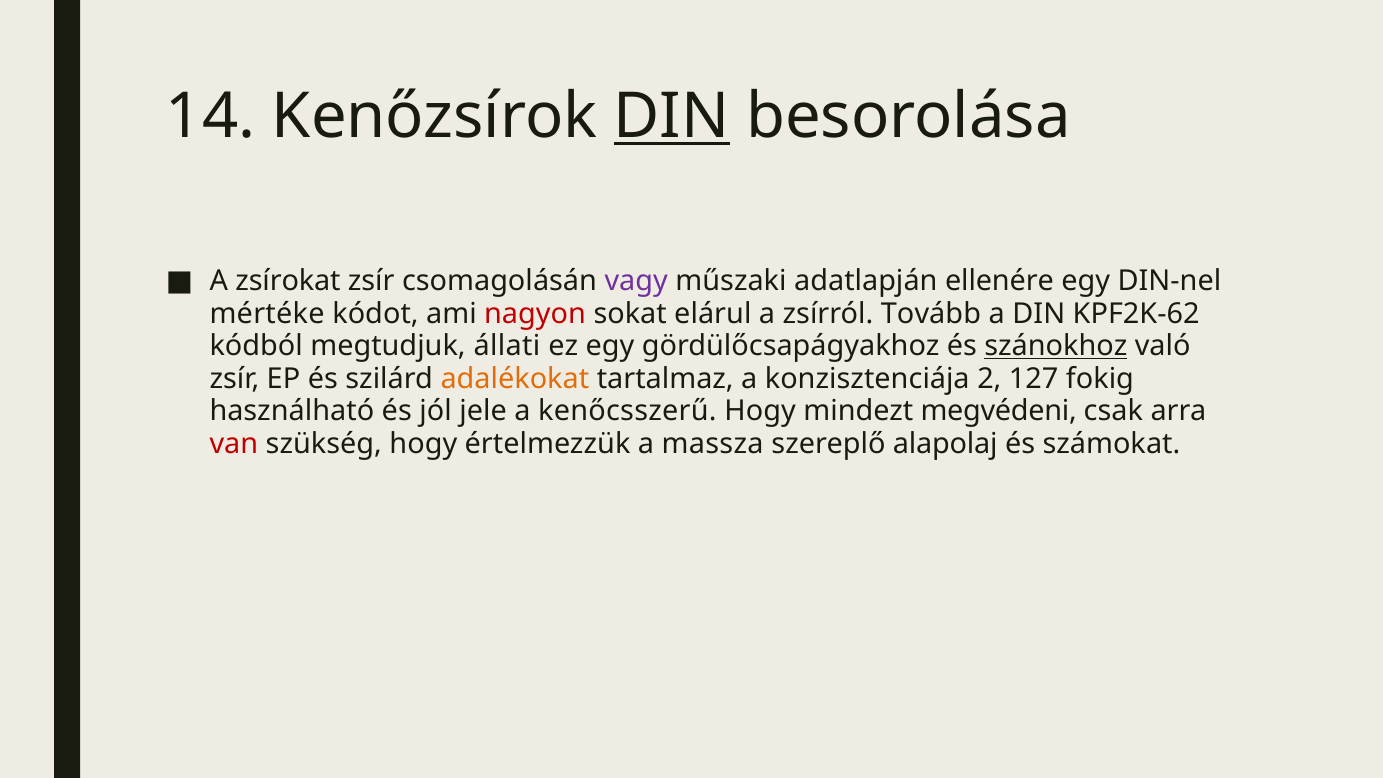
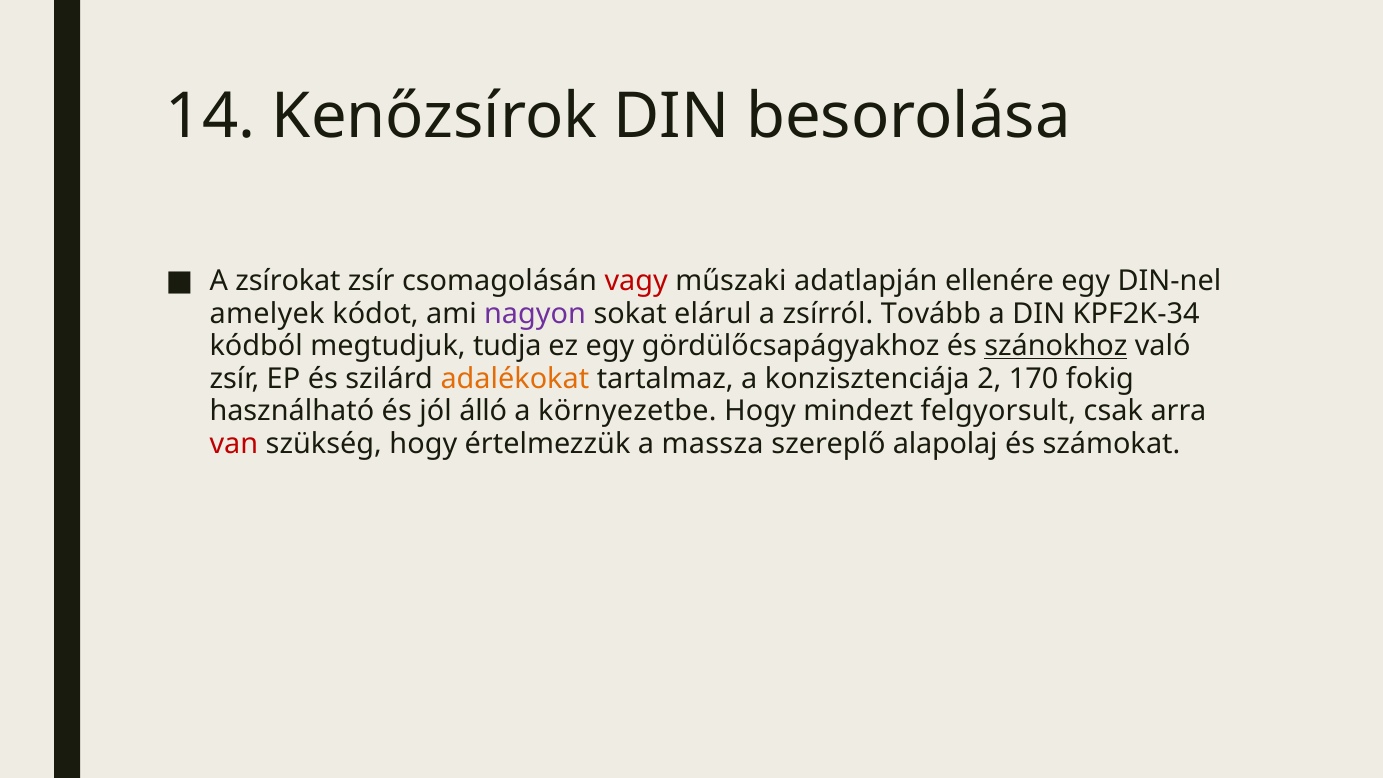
DIN at (672, 116) underline: present -> none
vagy colour: purple -> red
mértéke: mértéke -> amelyek
nagyon colour: red -> purple
KPF2K-62: KPF2K-62 -> KPF2K-34
állati: állati -> tudja
127: 127 -> 170
jele: jele -> álló
kenőcsszerű: kenőcsszerű -> környezetbe
megvédeni: megvédeni -> felgyorsult
